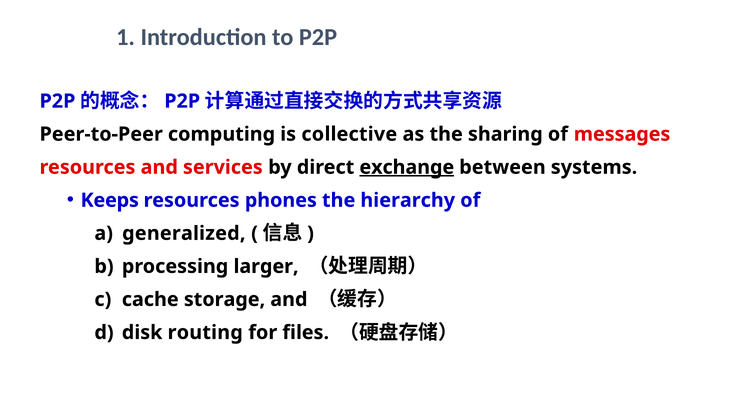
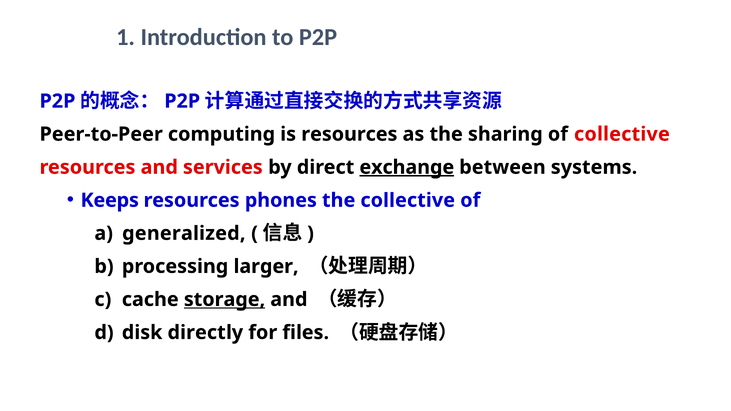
is collective: collective -> resources
of messages: messages -> collective
the hierarchy: hierarchy -> collective
storage underline: none -> present
routing: routing -> directly
